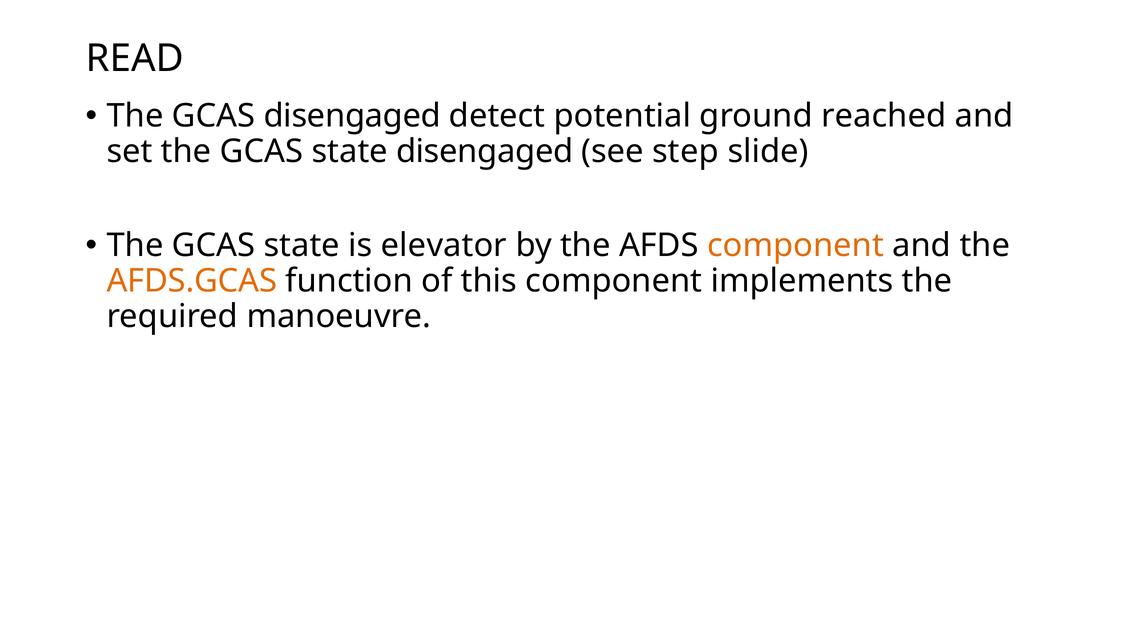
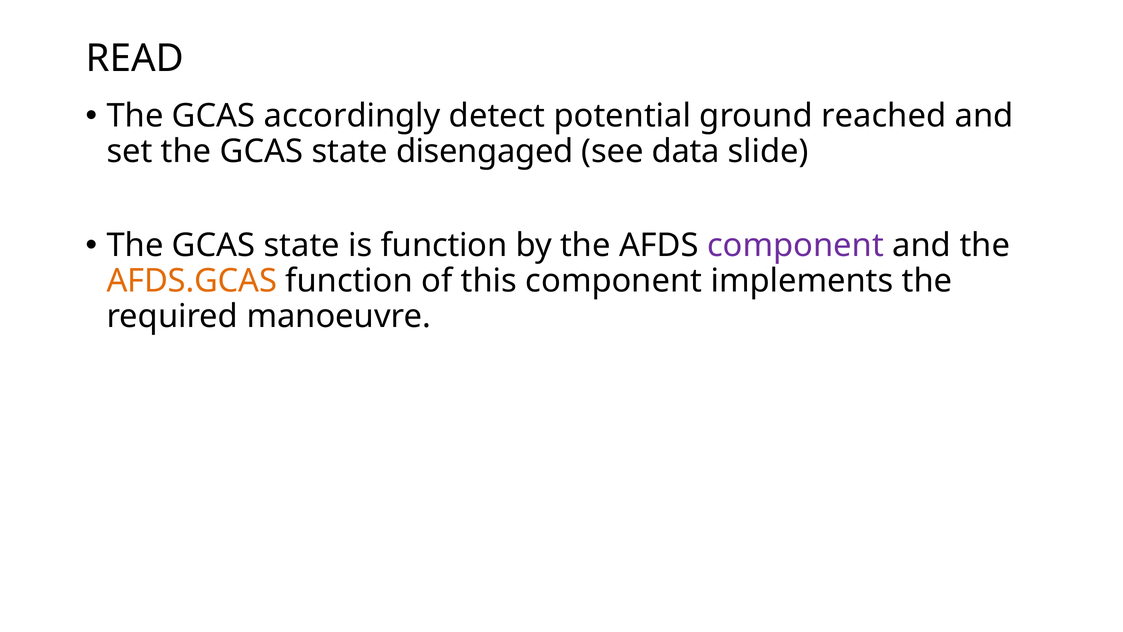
GCAS disengaged: disengaged -> accordingly
step: step -> data
is elevator: elevator -> function
component at (796, 246) colour: orange -> purple
